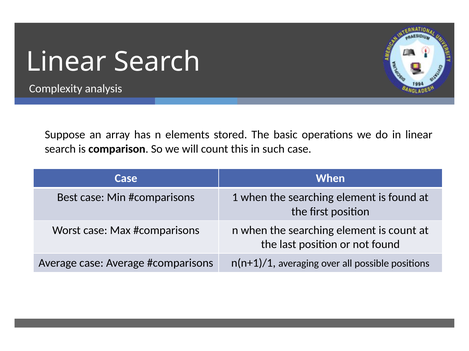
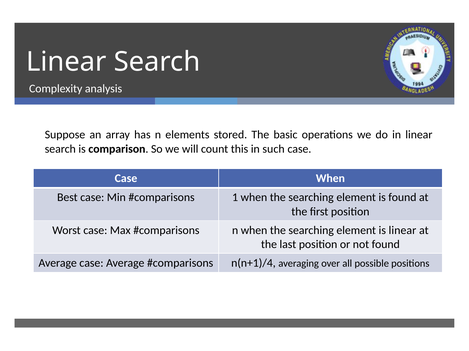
is count: count -> linear
n(n+1)/1: n(n+1)/1 -> n(n+1)/4
